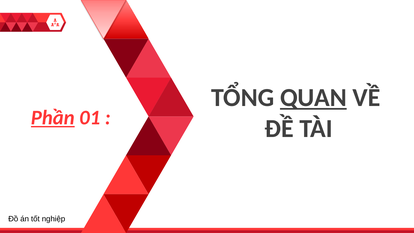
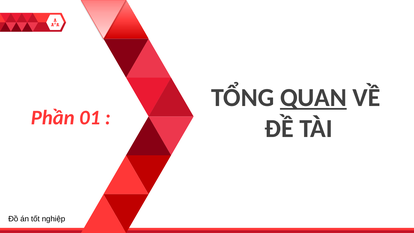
Phần underline: present -> none
